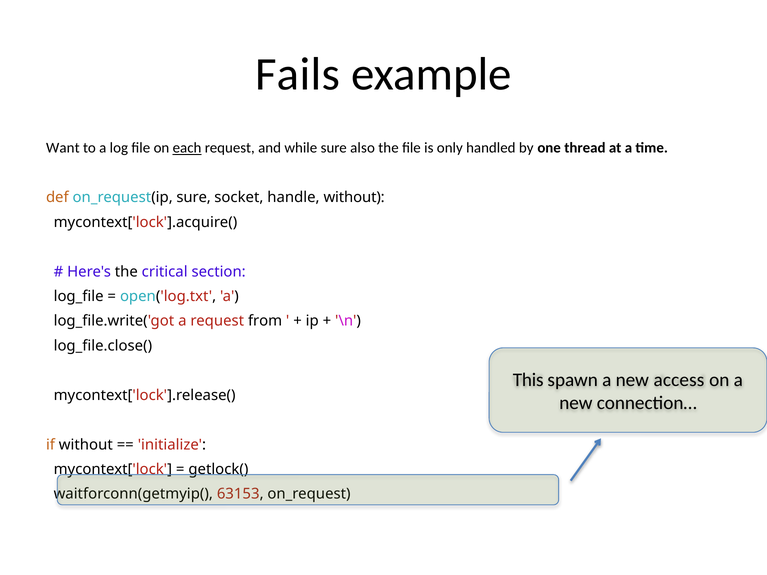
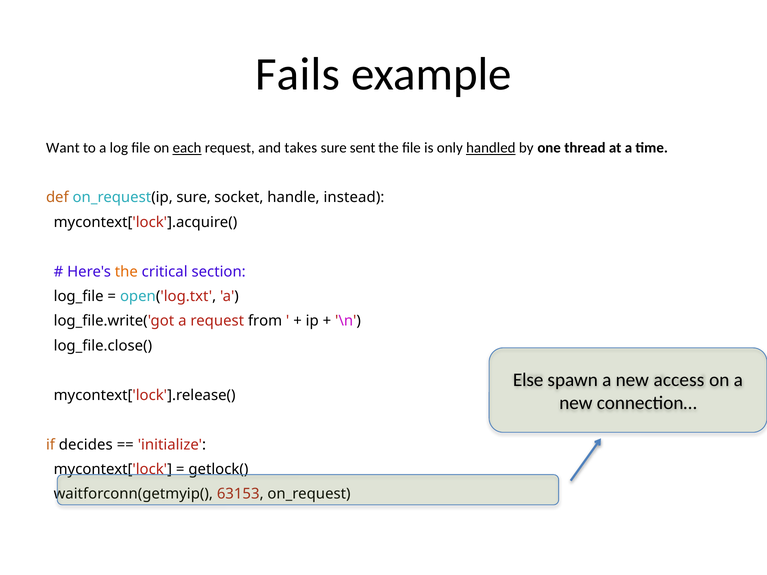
while: while -> takes
also: also -> sent
handled underline: none -> present
handle without: without -> instead
the at (126, 272) colour: black -> orange
This: This -> Else
if without: without -> decides
